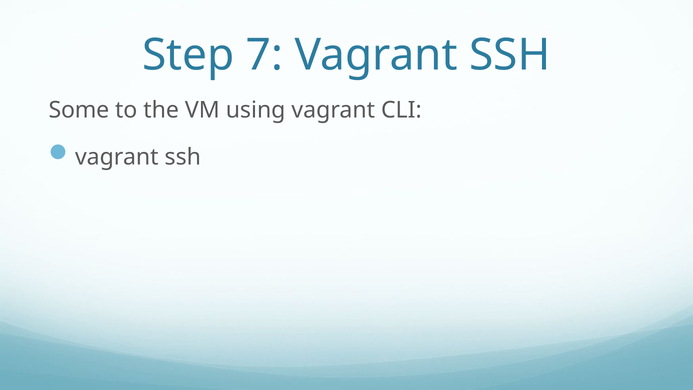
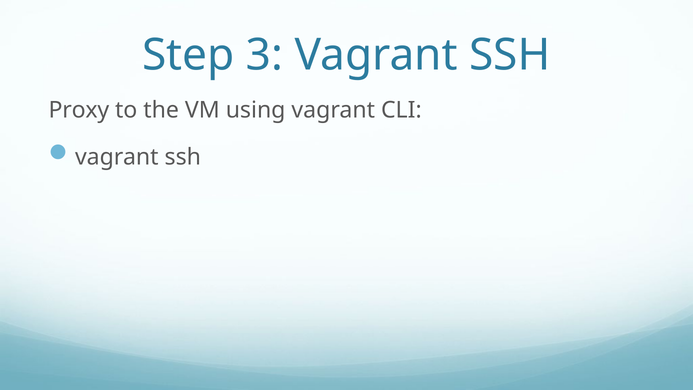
7: 7 -> 3
Some: Some -> Proxy
